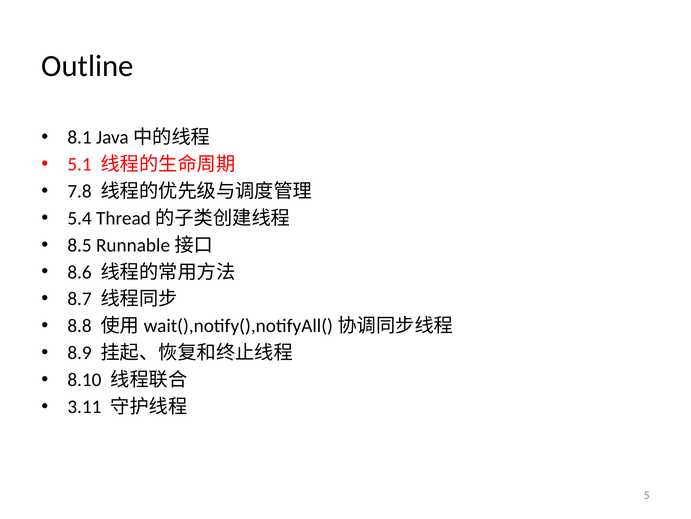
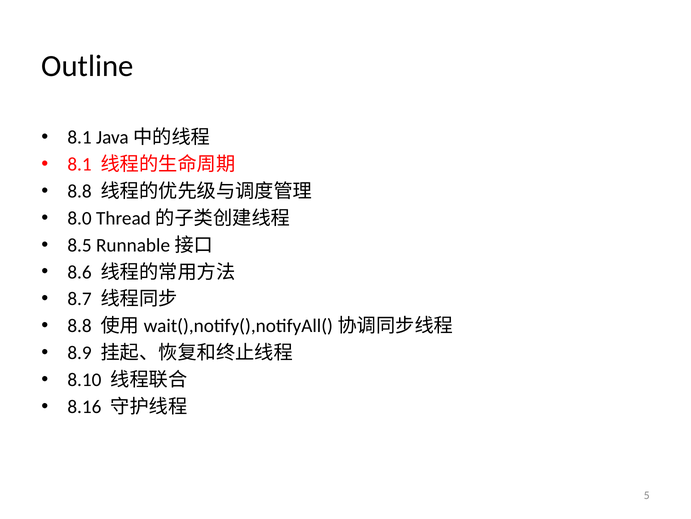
5.1 at (80, 164): 5.1 -> 8.1
7.8 at (80, 191): 7.8 -> 8.8
5.4: 5.4 -> 8.0
3.11: 3.11 -> 8.16
